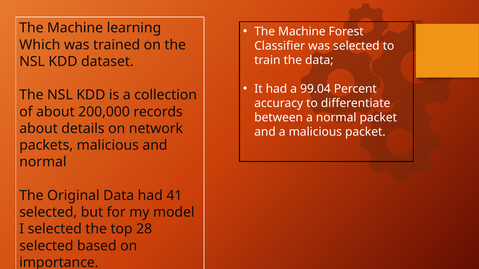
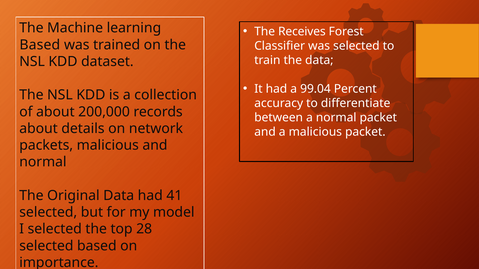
Machine at (302, 31): Machine -> Receives
Which at (40, 45): Which -> Based
